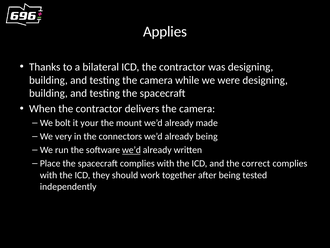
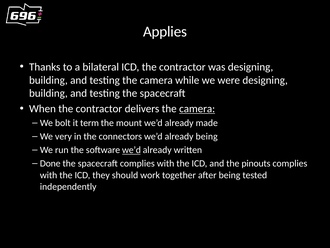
camera at (197, 109) underline: none -> present
your: your -> term
Place: Place -> Done
correct: correct -> pinouts
